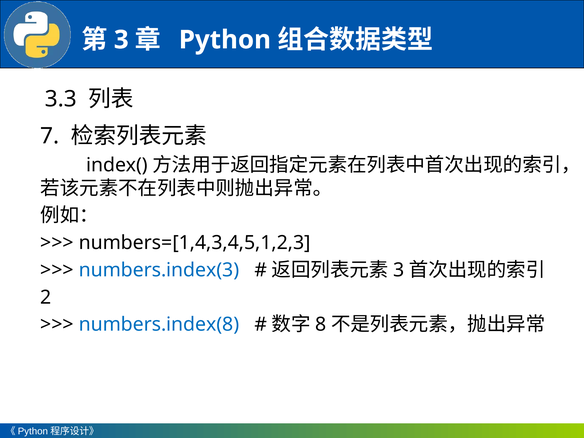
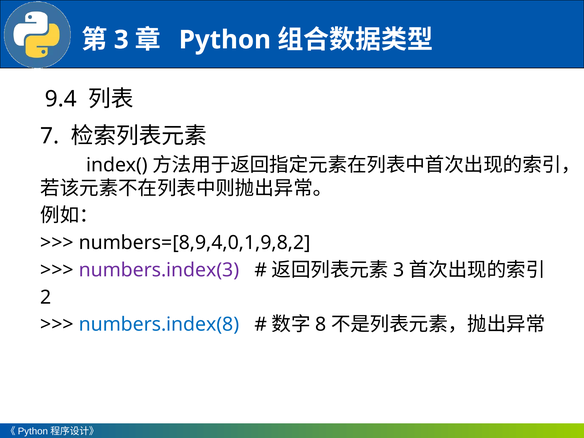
3.3: 3.3 -> 9.4
numbers=[1,4,3,4,5,1,2,3: numbers=[1,4,3,4,5,1,2,3 -> numbers=[8,9,4,0,1,9,8,2
numbers.index(3 colour: blue -> purple
